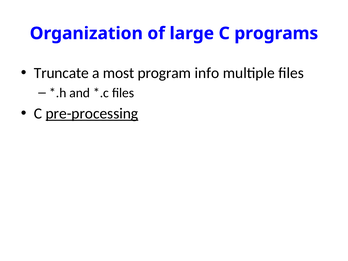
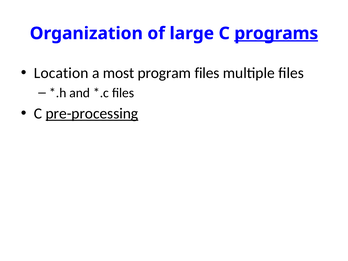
programs underline: none -> present
Truncate: Truncate -> Location
program info: info -> files
